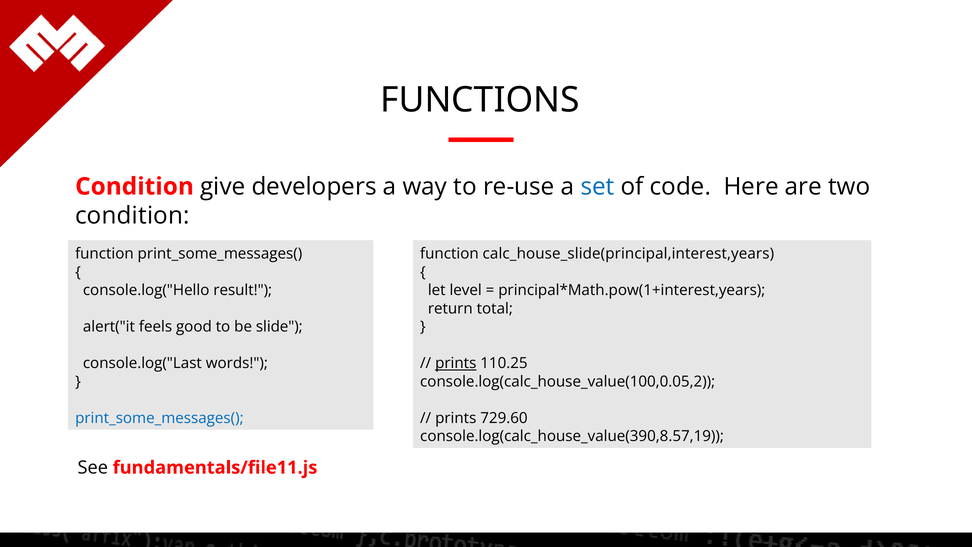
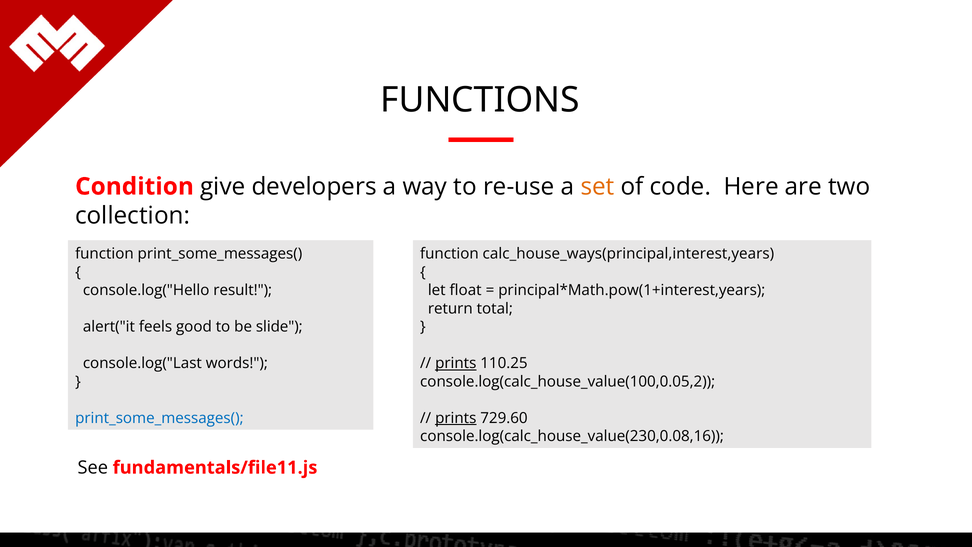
set colour: blue -> orange
condition at (132, 216): condition -> collection
calc_house_slide(principal,interest,years: calc_house_slide(principal,interest,years -> calc_house_ways(principal,interest,years
level: level -> float
prints at (456, 418) underline: none -> present
console.log(calc_house_value(390,8.57,19: console.log(calc_house_value(390,8.57,19 -> console.log(calc_house_value(230,0.08,16
